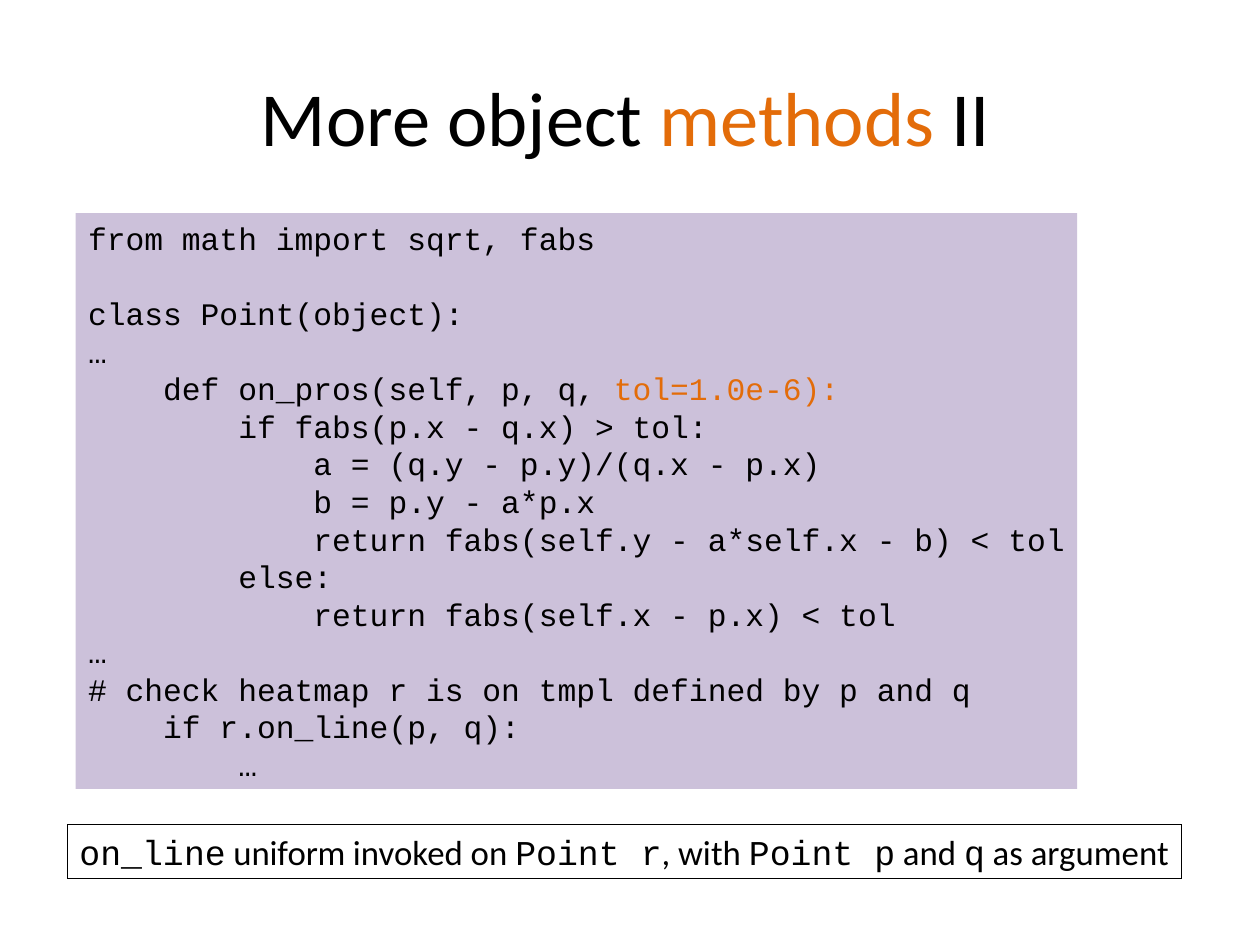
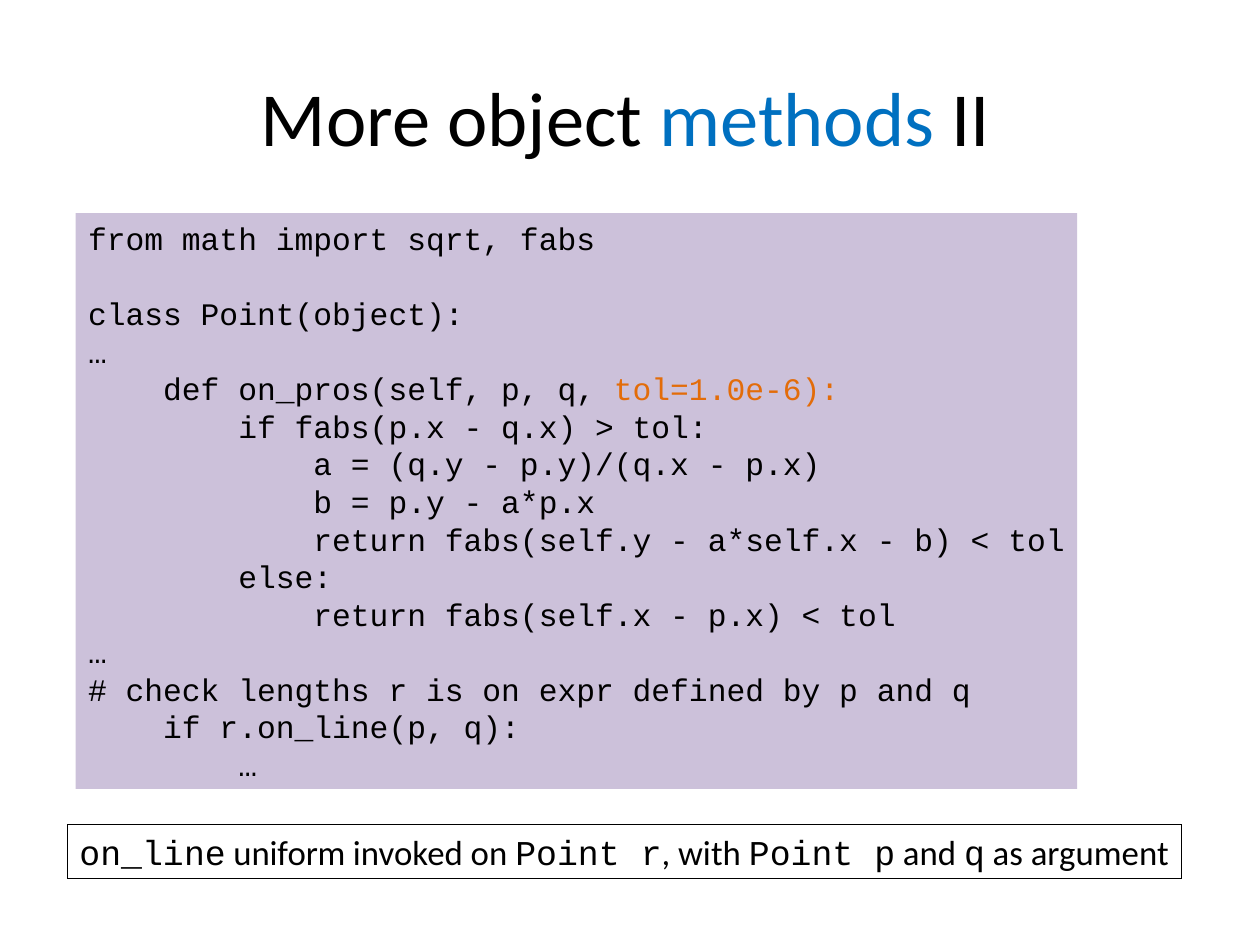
methods colour: orange -> blue
heatmap: heatmap -> lengths
tmpl: tmpl -> expr
